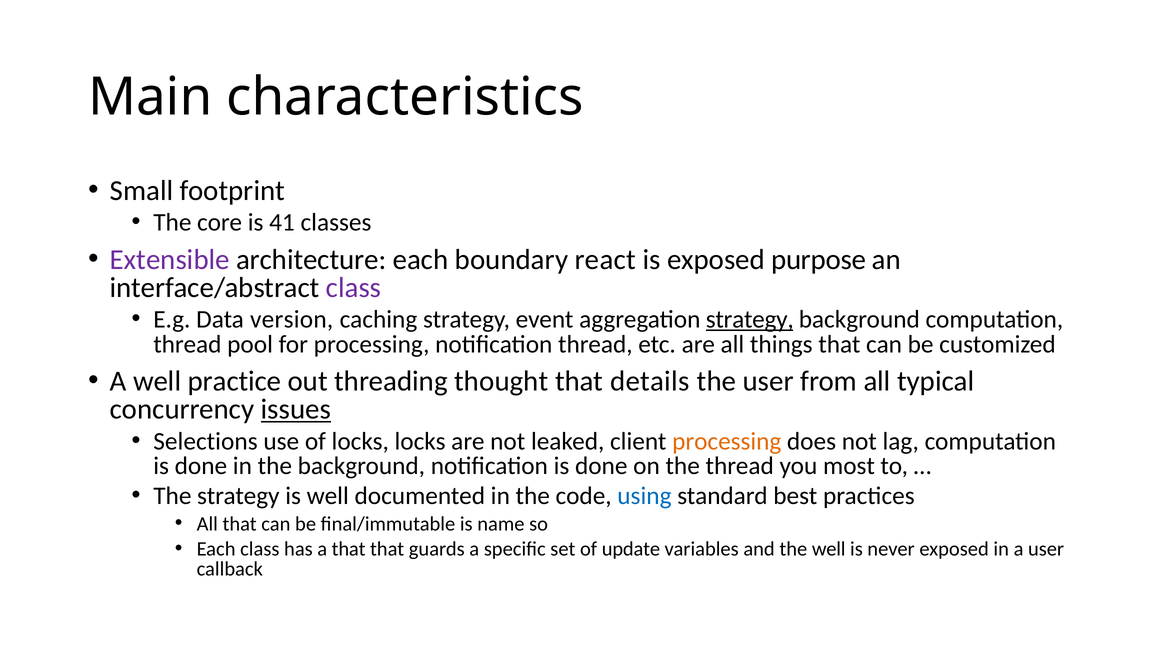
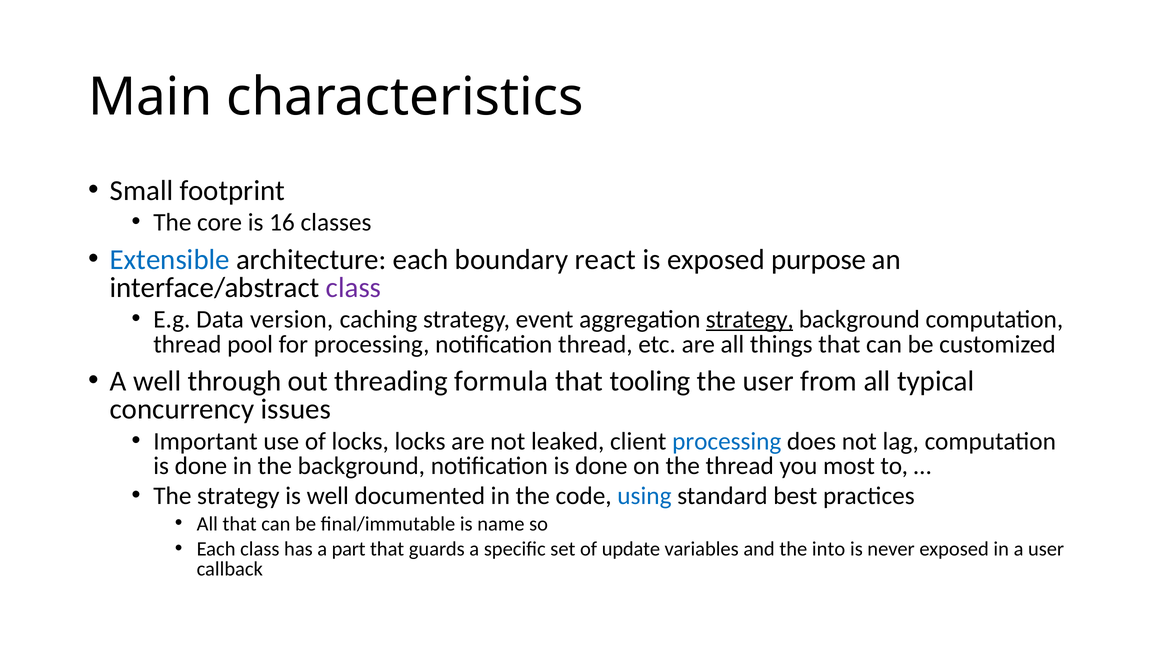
41: 41 -> 16
Extensible colour: purple -> blue
practice: practice -> through
thought: thought -> formula
details: details -> tooling
issues underline: present -> none
Selections: Selections -> Important
processing at (727, 441) colour: orange -> blue
a that: that -> part
the well: well -> into
